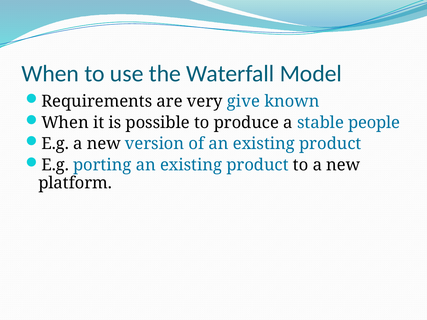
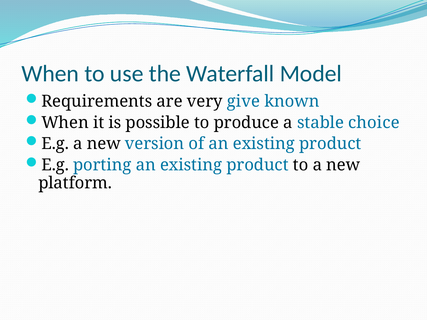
people: people -> choice
